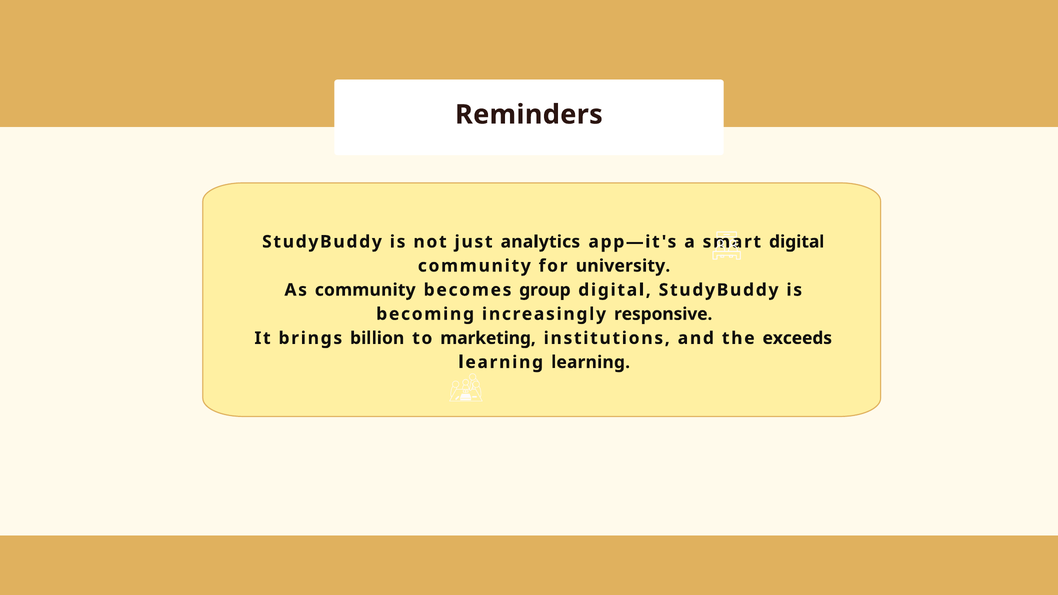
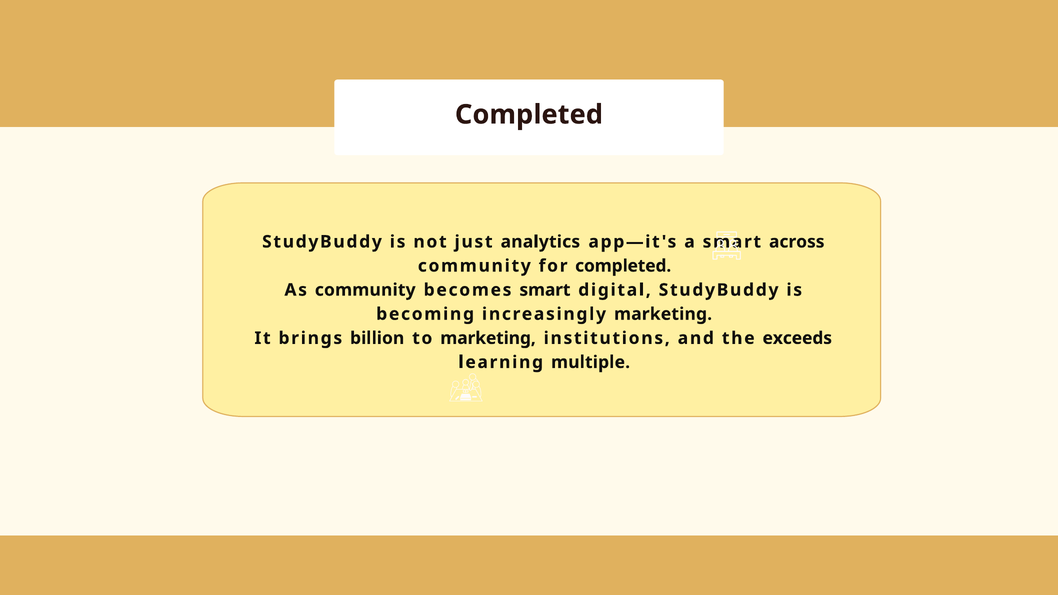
Reminders at (529, 115): Reminders -> Completed
digital at (797, 242): digital -> across
for university: university -> completed
becomes group: group -> smart
increasingly responsive: responsive -> marketing
learning learning: learning -> multiple
